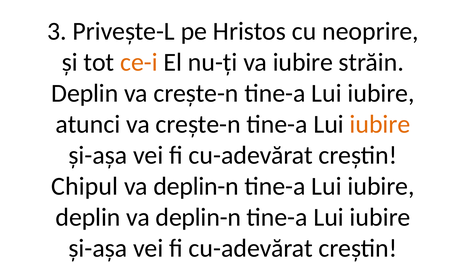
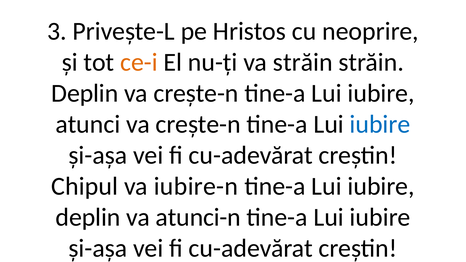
va iubire: iubire -> străin
iubire at (380, 124) colour: orange -> blue
deplin-n at (196, 186): deplin-n -> iubire-n
deplin-n at (198, 218): deplin-n -> atunci-n
